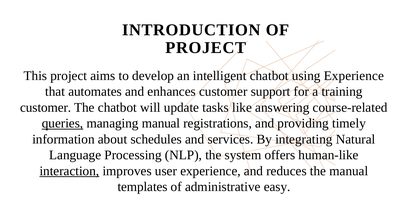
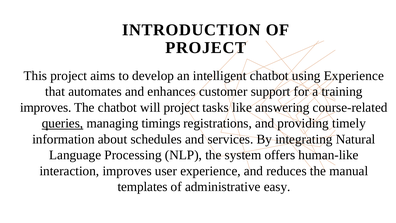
customer at (46, 107): customer -> improves
will update: update -> project
managing manual: manual -> timings
interaction underline: present -> none
